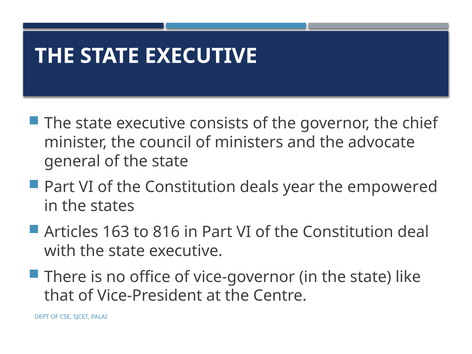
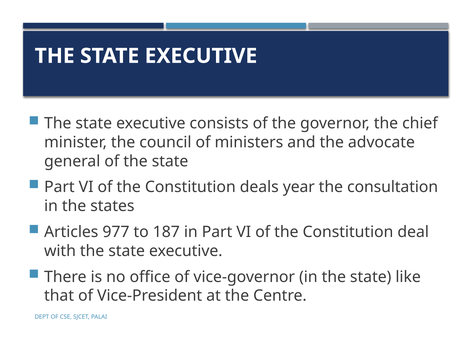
empowered: empowered -> consultation
163: 163 -> 977
816: 816 -> 187
